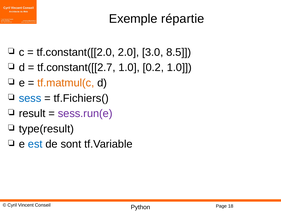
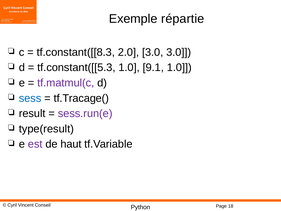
tf.constant([[2.0: tf.constant([[2.0 -> tf.constant([[8.3
3.0 8.5: 8.5 -> 3.0
tf.constant([[2.7: tf.constant([[2.7 -> tf.constant([[5.3
0.2: 0.2 -> 9.1
tf.matmul(c colour: orange -> purple
tf.Fichiers(: tf.Fichiers( -> tf.Tracage(
est colour: blue -> purple
sont: sont -> haut
